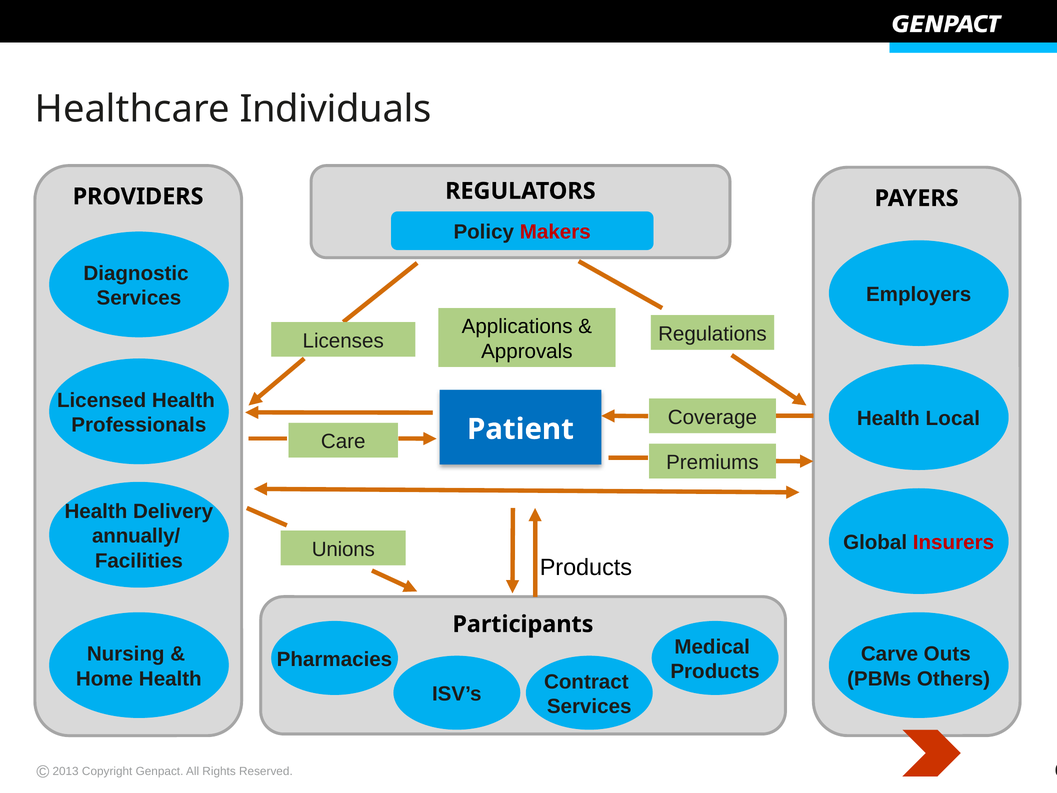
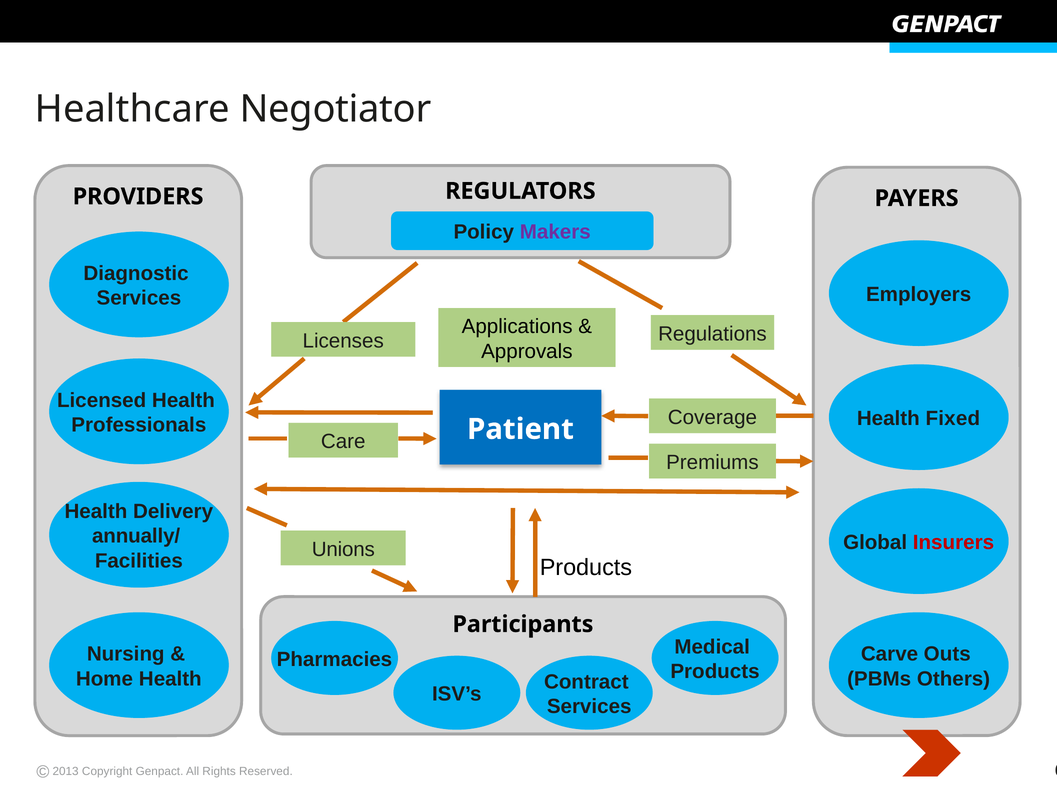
Individuals: Individuals -> Negotiator
Makers colour: red -> purple
Local: Local -> Fixed
